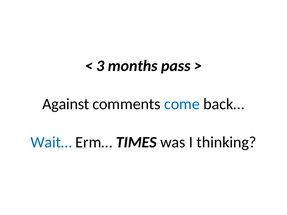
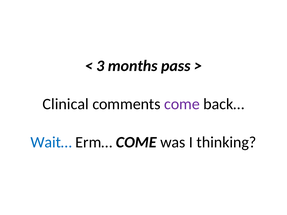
Against: Against -> Clinical
come at (182, 104) colour: blue -> purple
Erm… TIMES: TIMES -> COME
